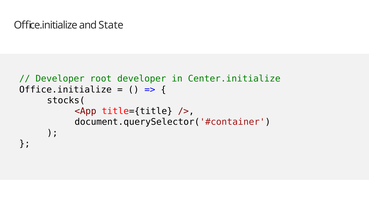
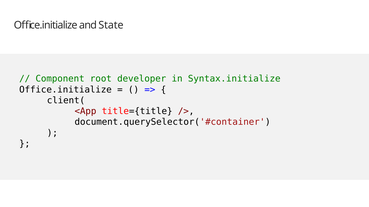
Developer at (60, 79): Developer -> Component
Center.initialize: Center.initialize -> Syntax.initialize
stocks(: stocks( -> client(
